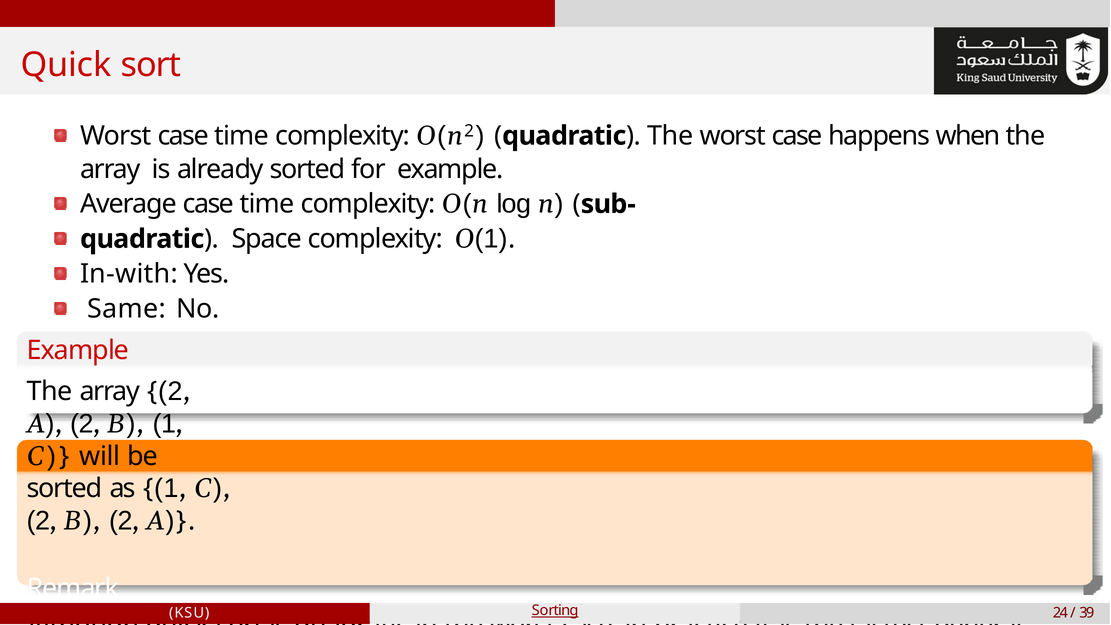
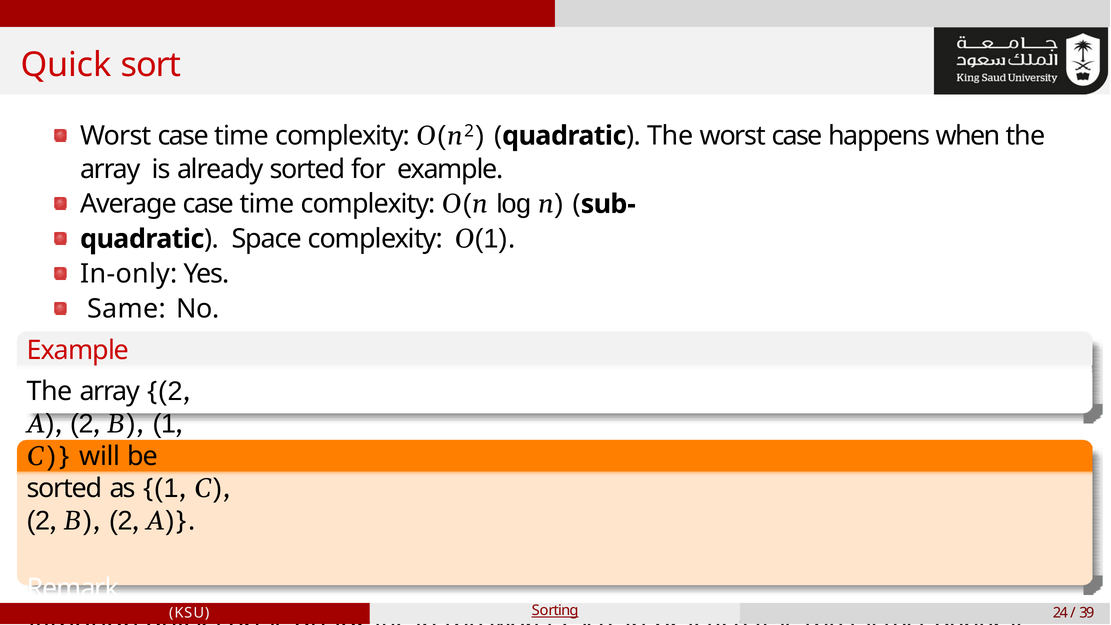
In-with: In-with -> In-only
